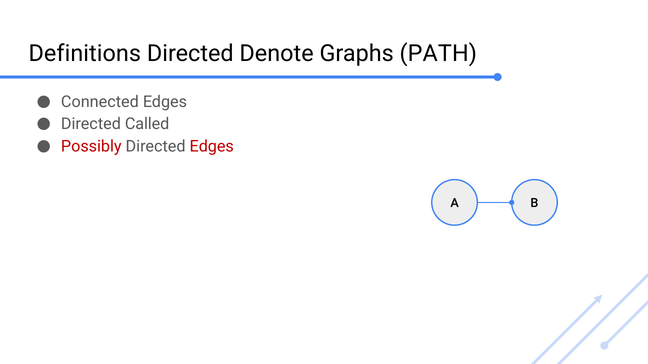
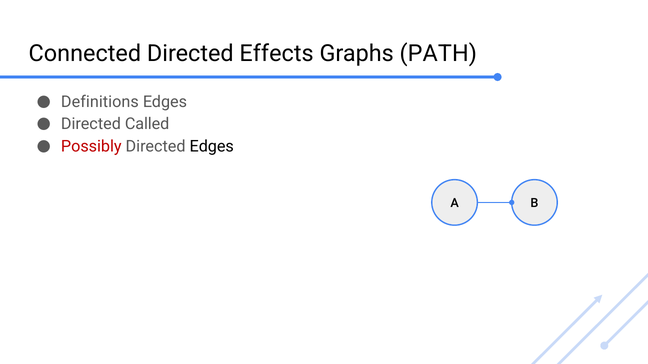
Definitions: Definitions -> Connected
Denote: Denote -> Effects
Connected: Connected -> Definitions
Edges at (212, 147) colour: red -> black
